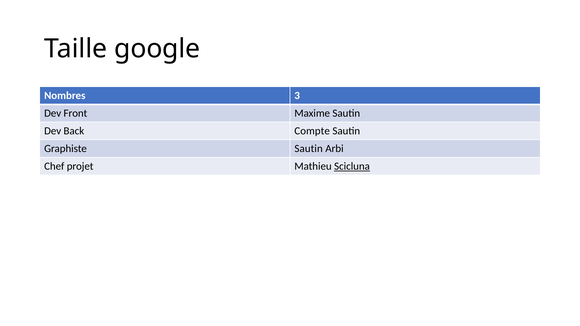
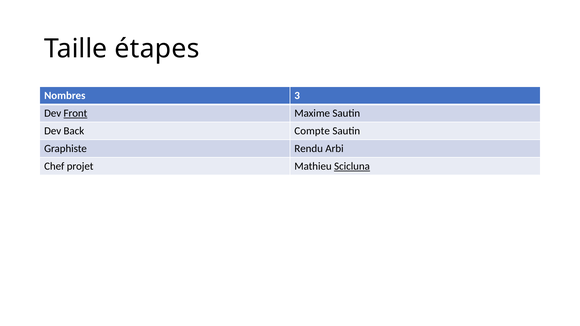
google: google -> étapes
Front underline: none -> present
Graphiste Sautin: Sautin -> Rendu
